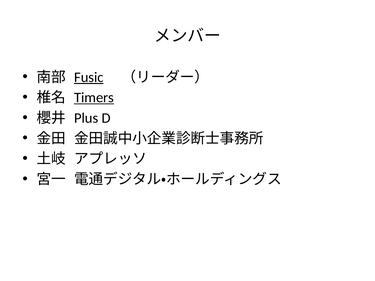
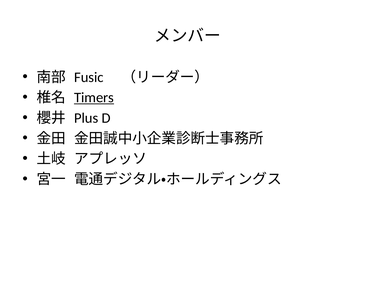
Fusic underline: present -> none
